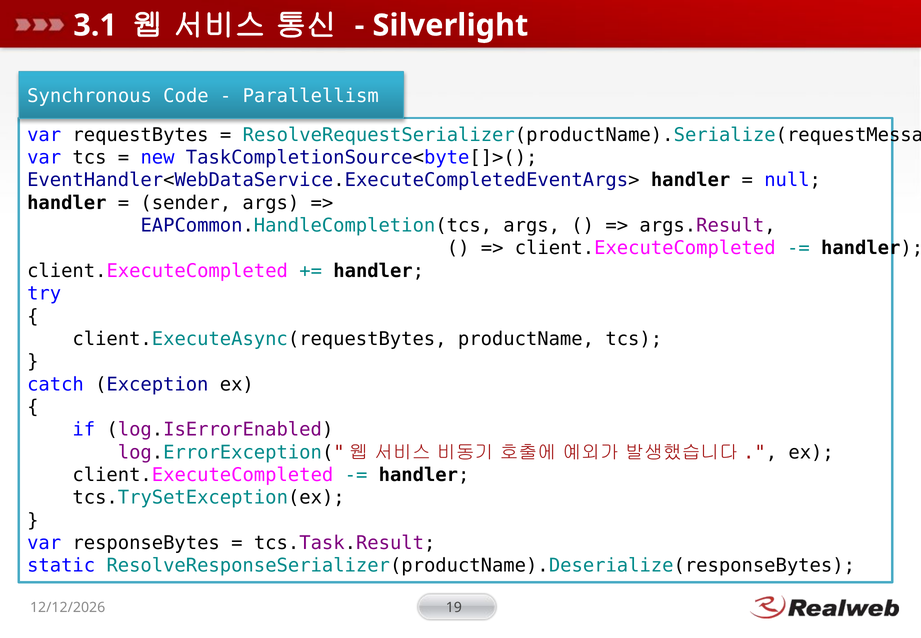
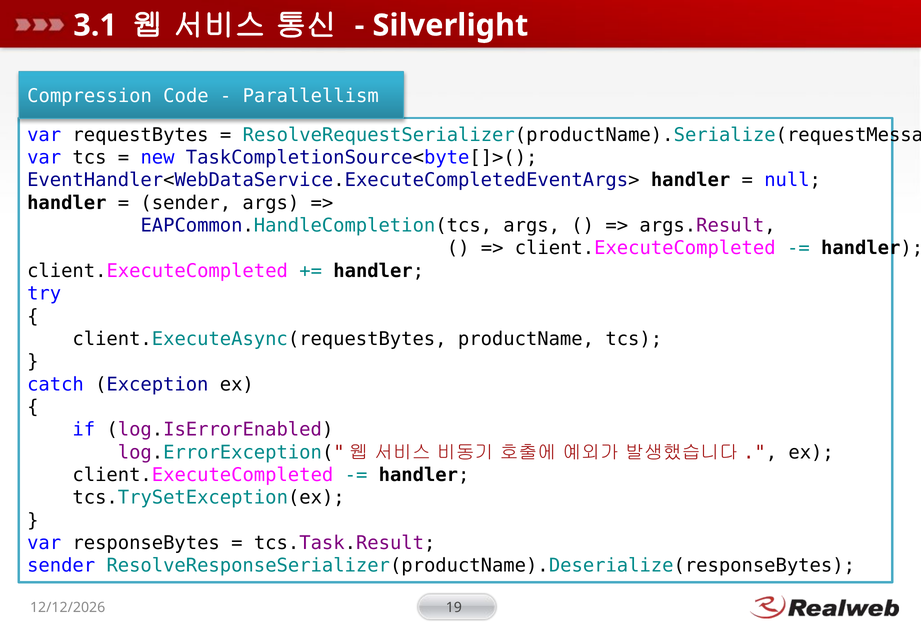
Synchronous: Synchronous -> Compression
static at (61, 565): static -> sender
